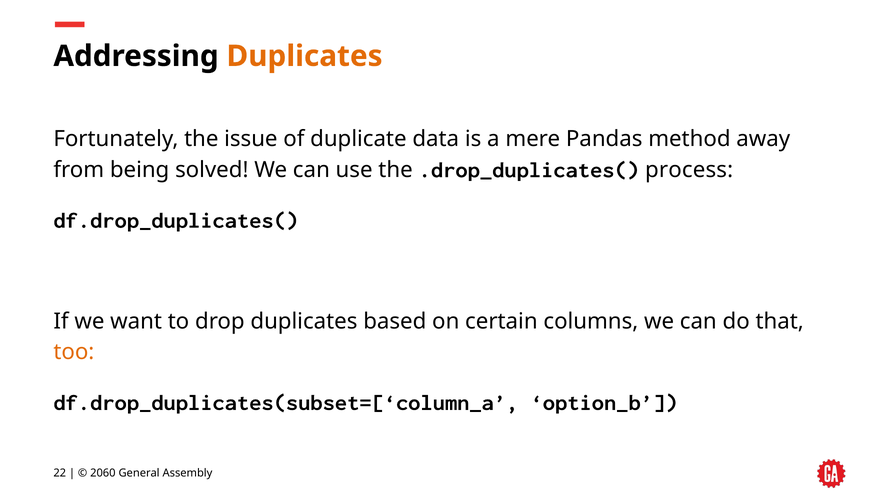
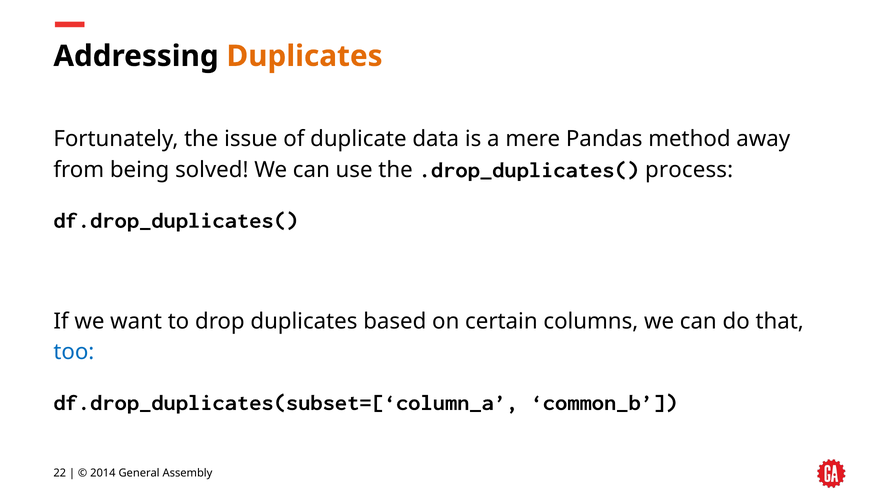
too colour: orange -> blue
option_b: option_b -> common_b
2060: 2060 -> 2014
